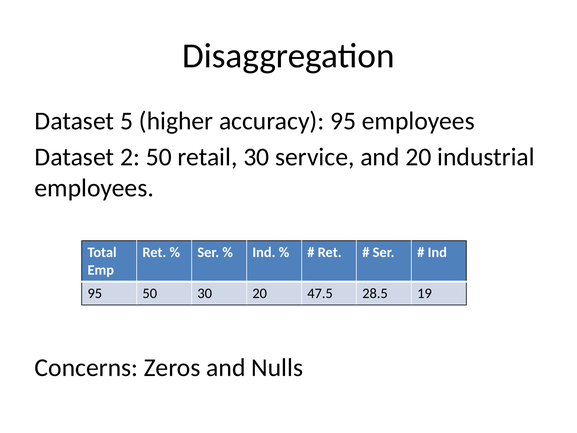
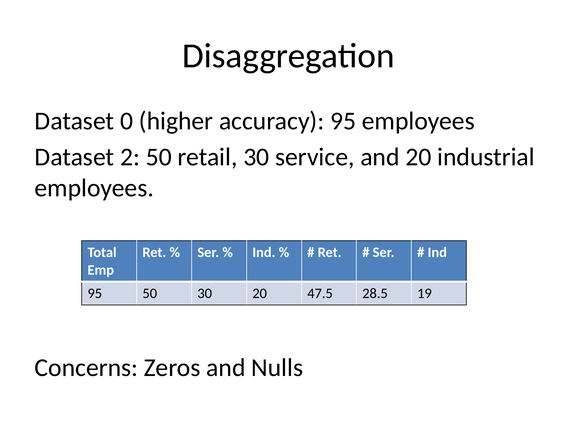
5: 5 -> 0
